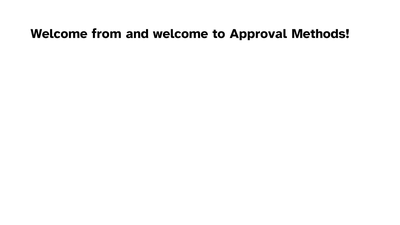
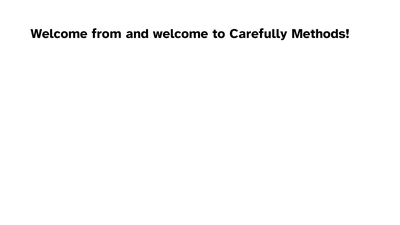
Approval: Approval -> Carefully
